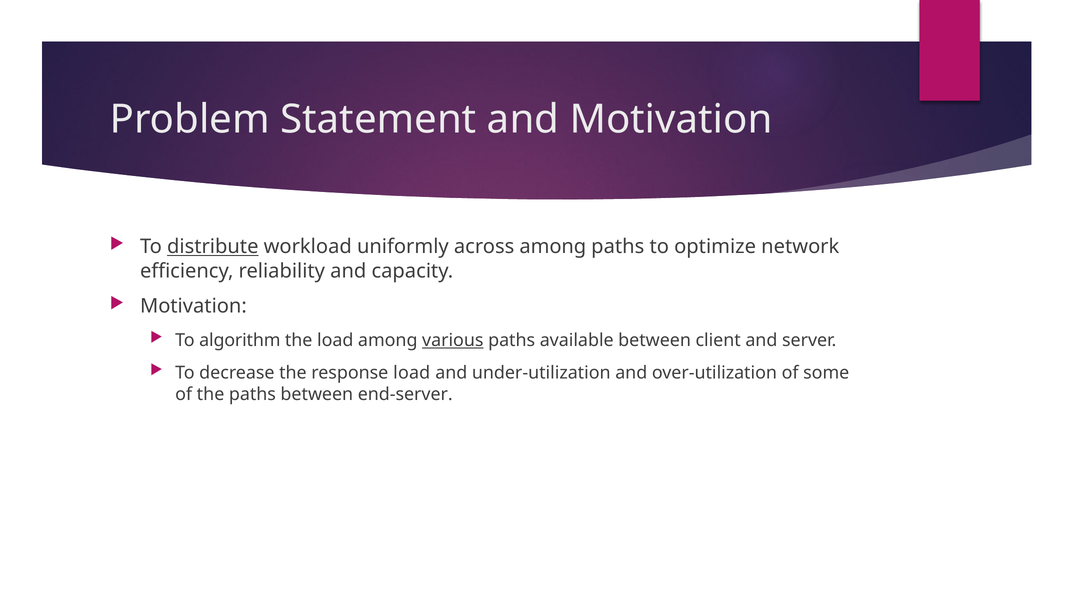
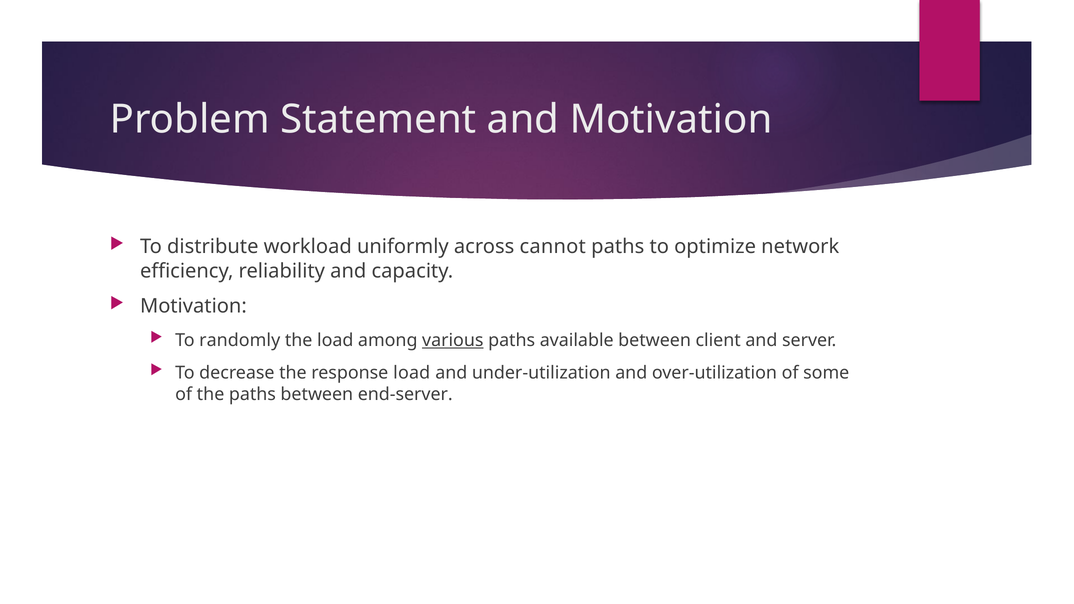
distribute underline: present -> none
across among: among -> cannot
algorithm: algorithm -> randomly
